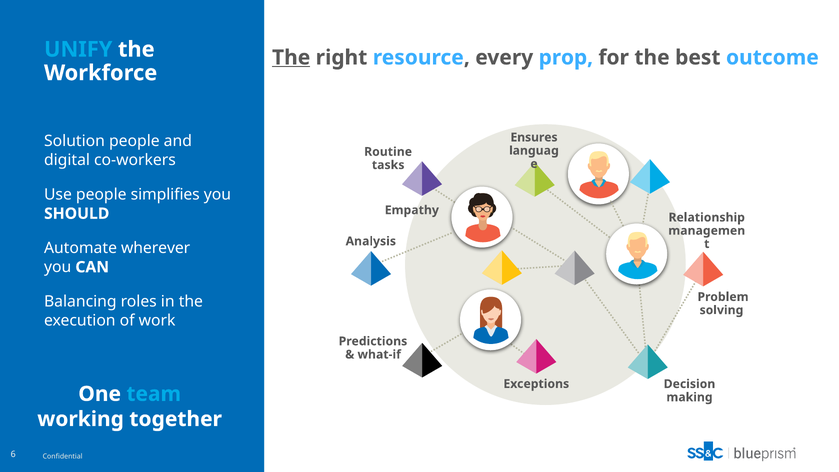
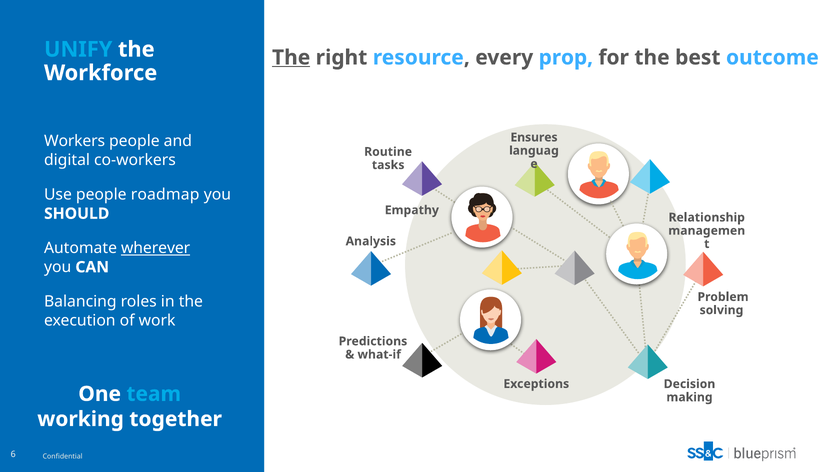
Solution: Solution -> Workers
simplifies: simplifies -> roadmap
wherever underline: none -> present
